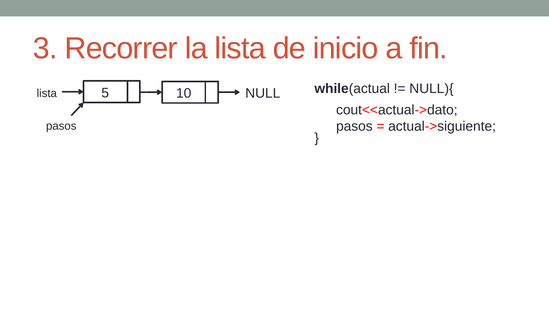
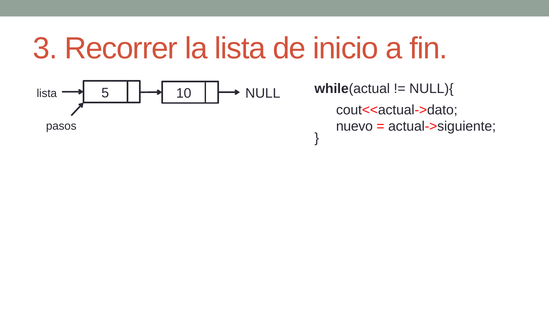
pasos at (354, 126): pasos -> nuevo
